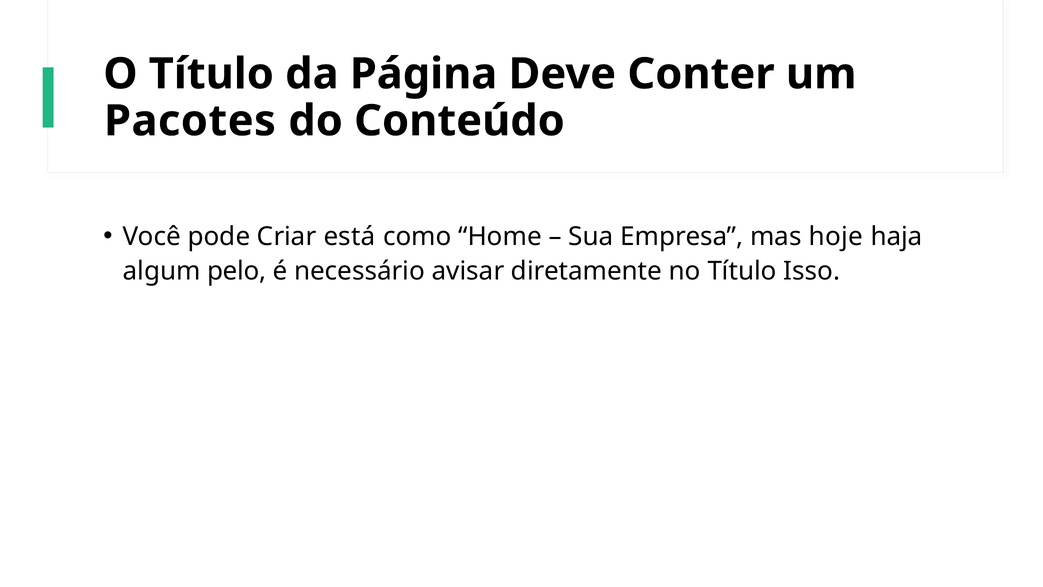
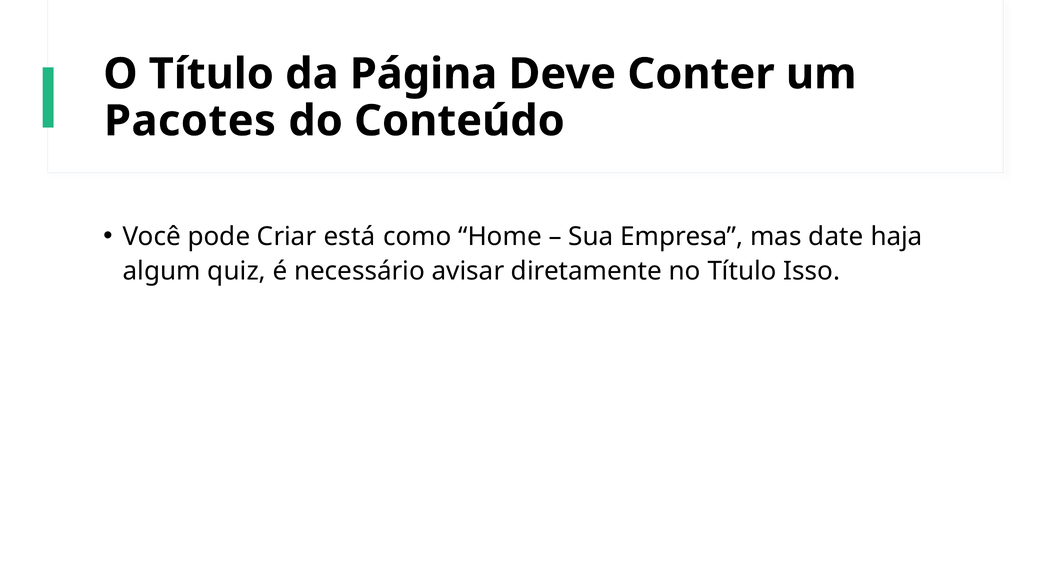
hoje: hoje -> date
pelo: pelo -> quiz
